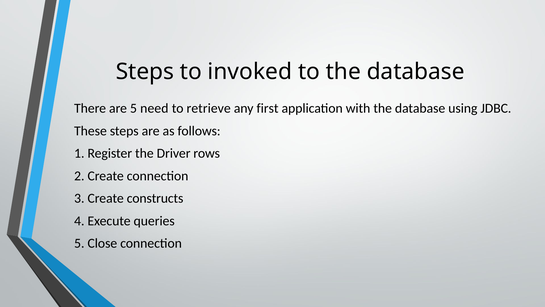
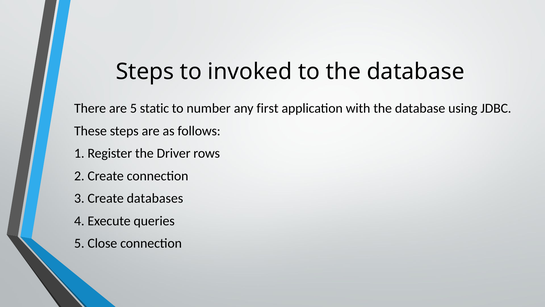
need: need -> static
retrieve: retrieve -> number
constructs: constructs -> databases
